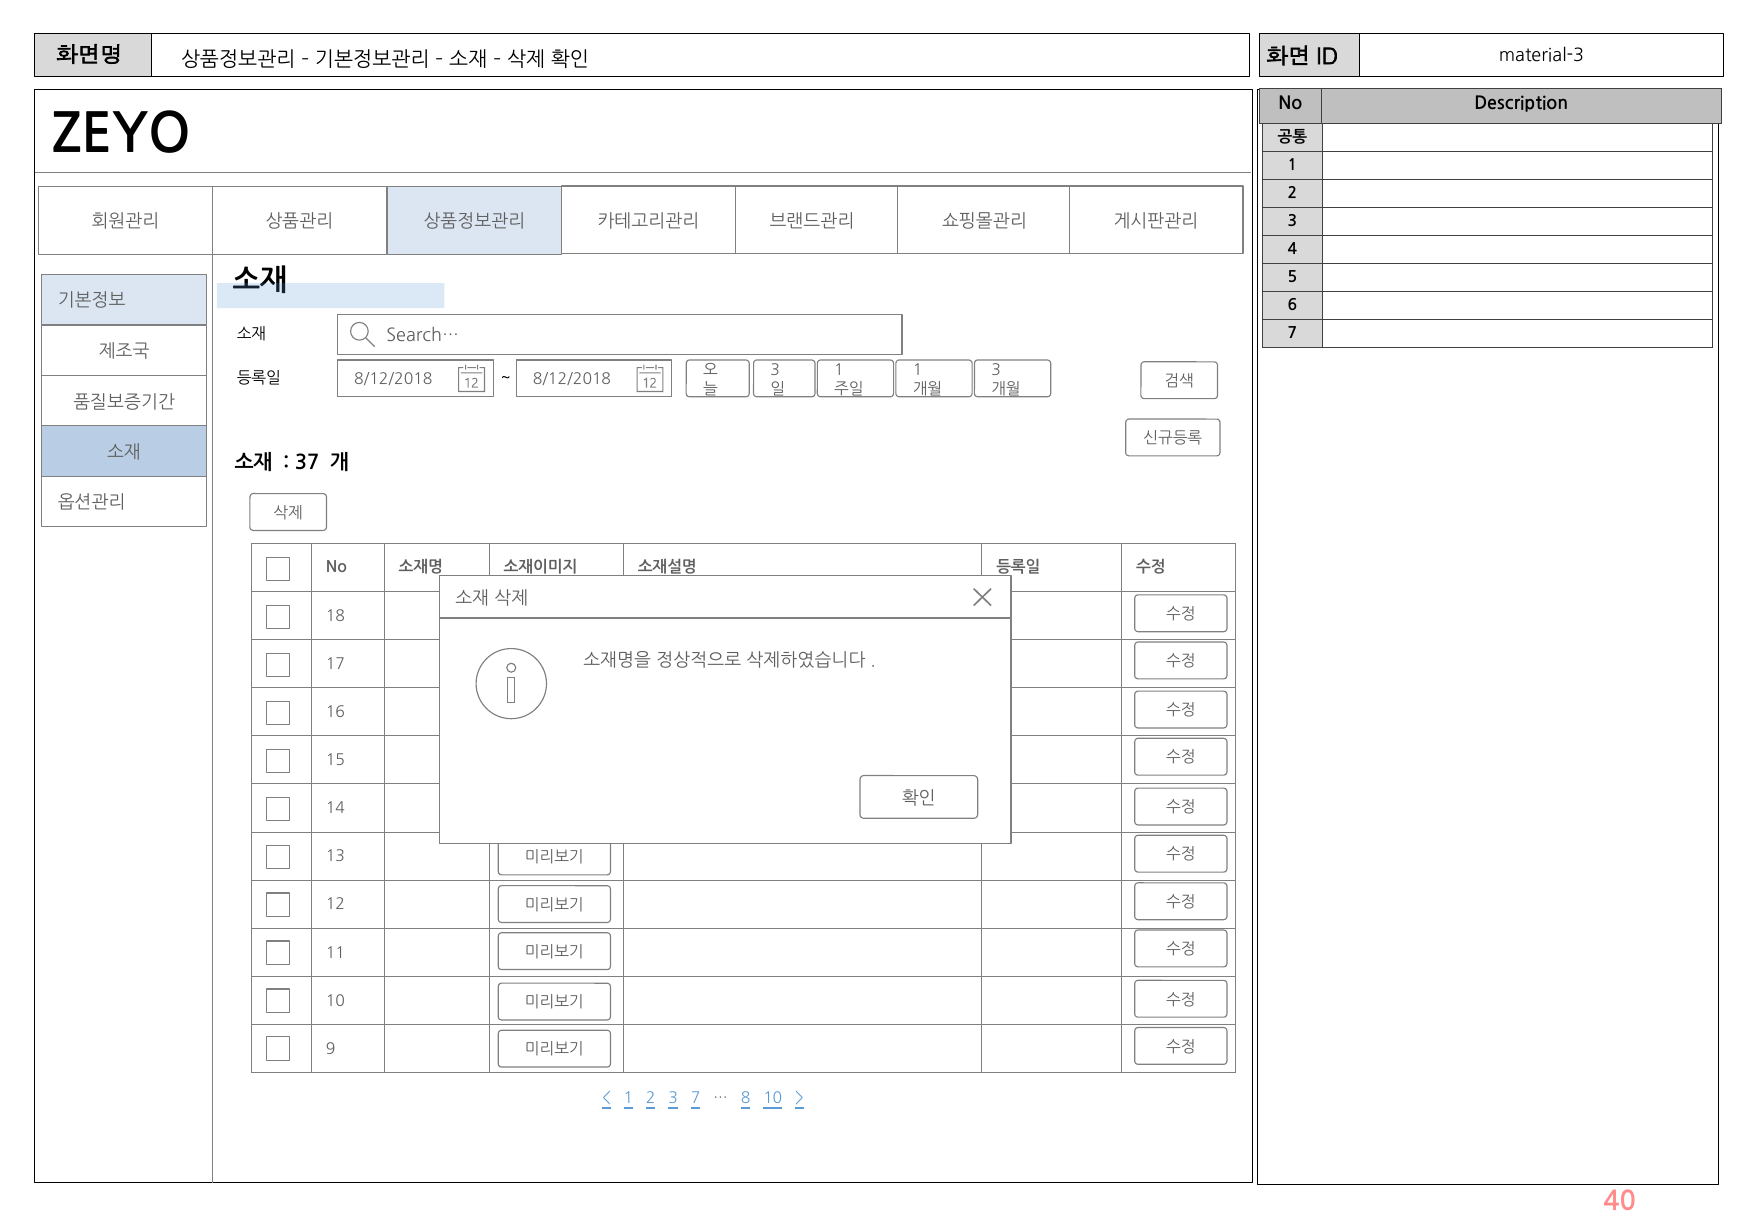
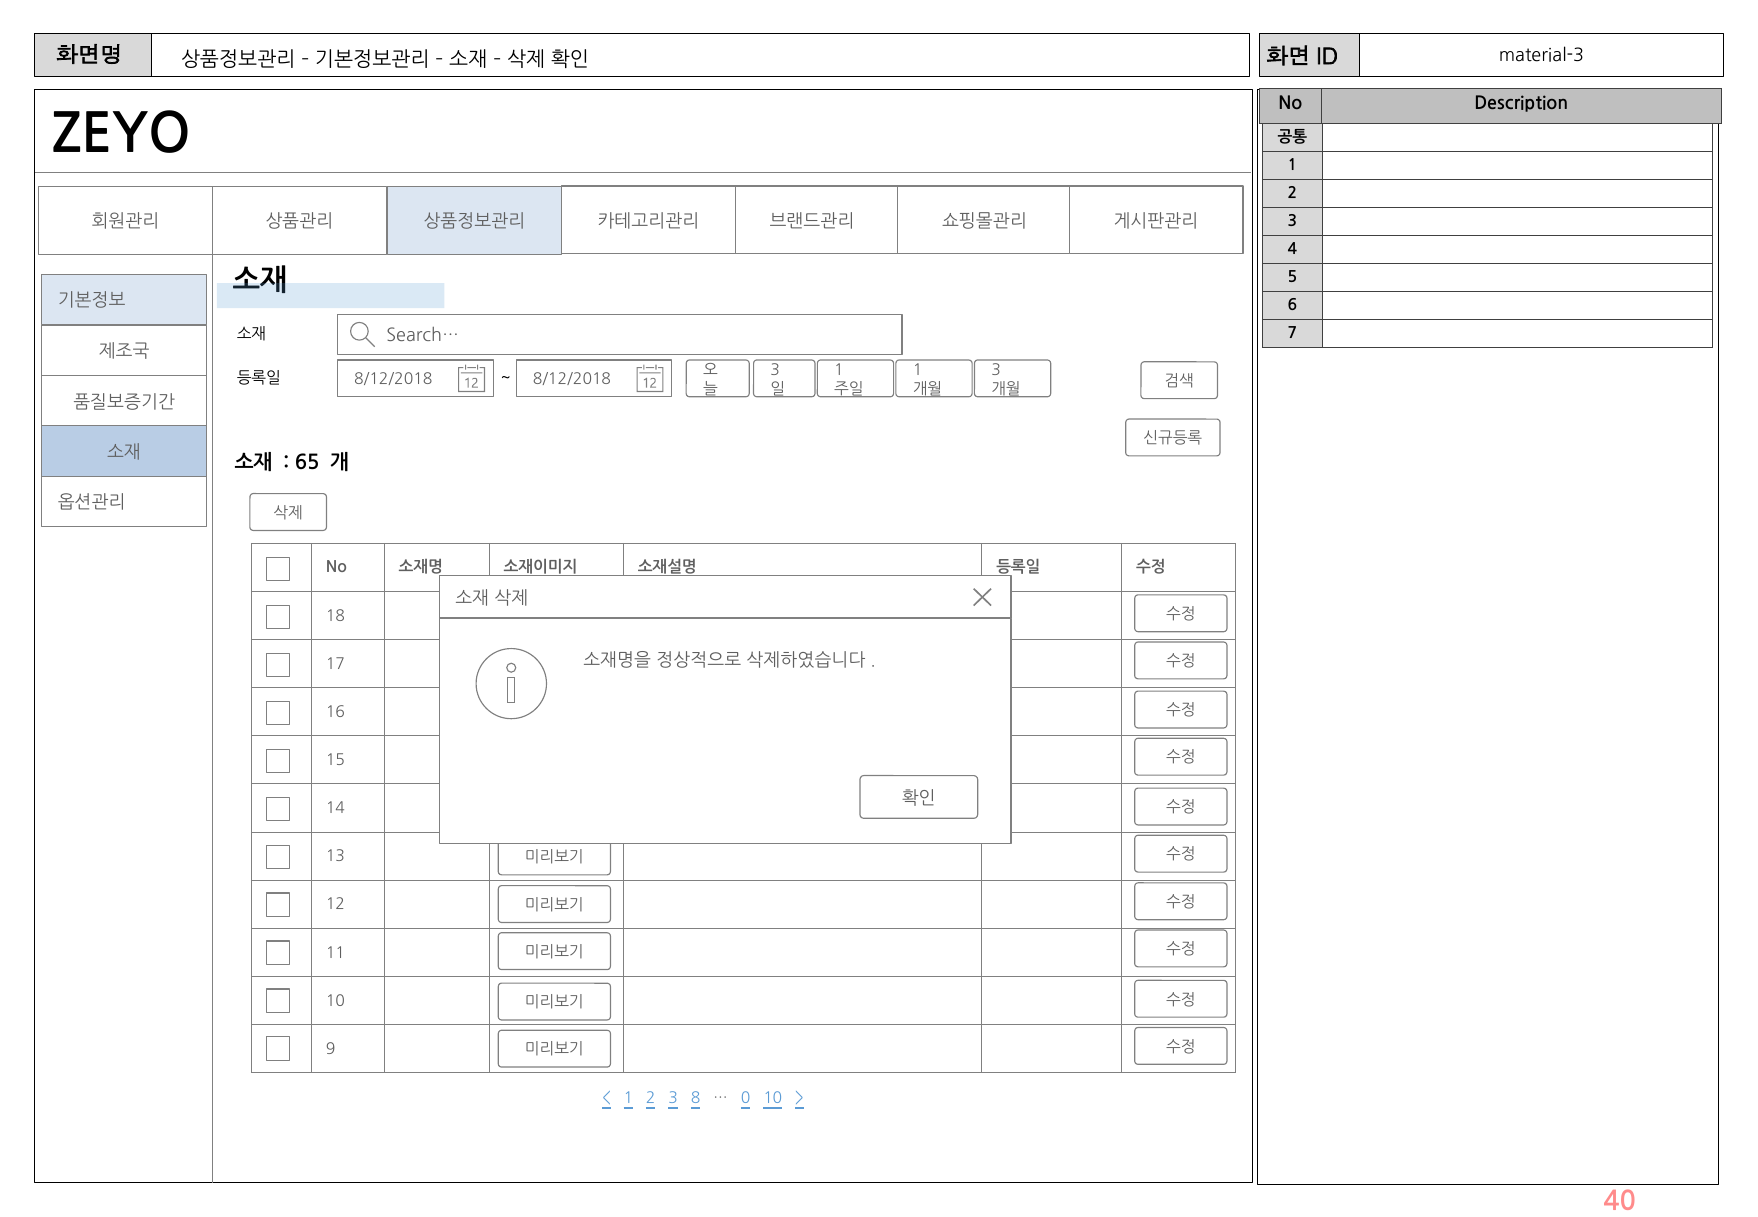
37: 37 -> 65
3 7: 7 -> 8
8: 8 -> 0
